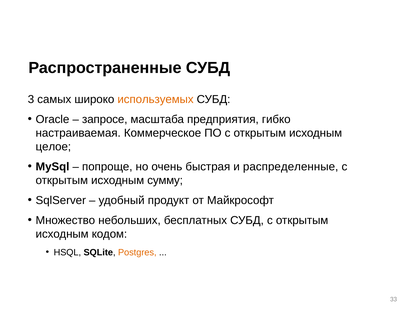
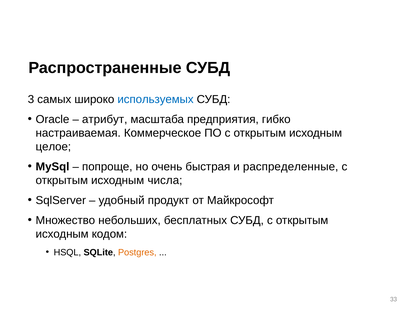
используемых colour: orange -> blue
запросе: запросе -> атрибут
сумму: сумму -> числа
